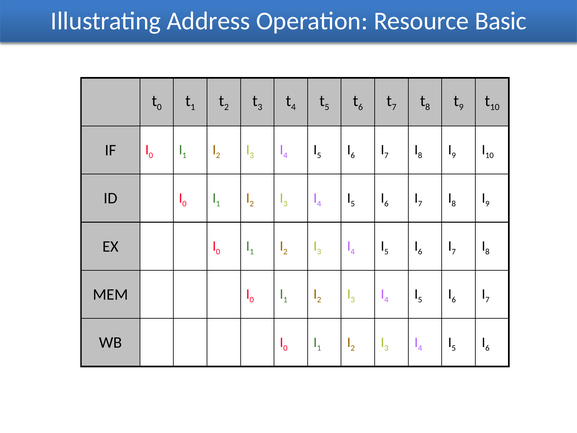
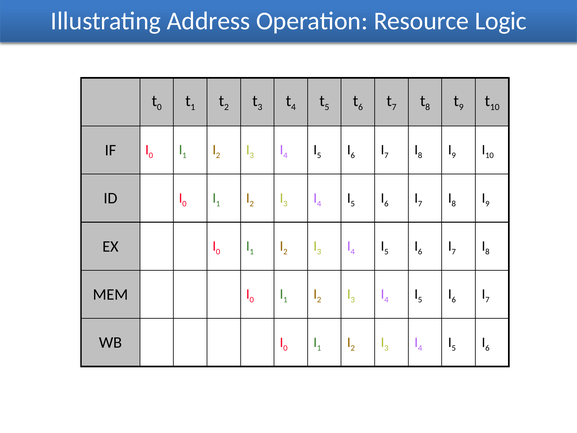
Basic: Basic -> Logic
